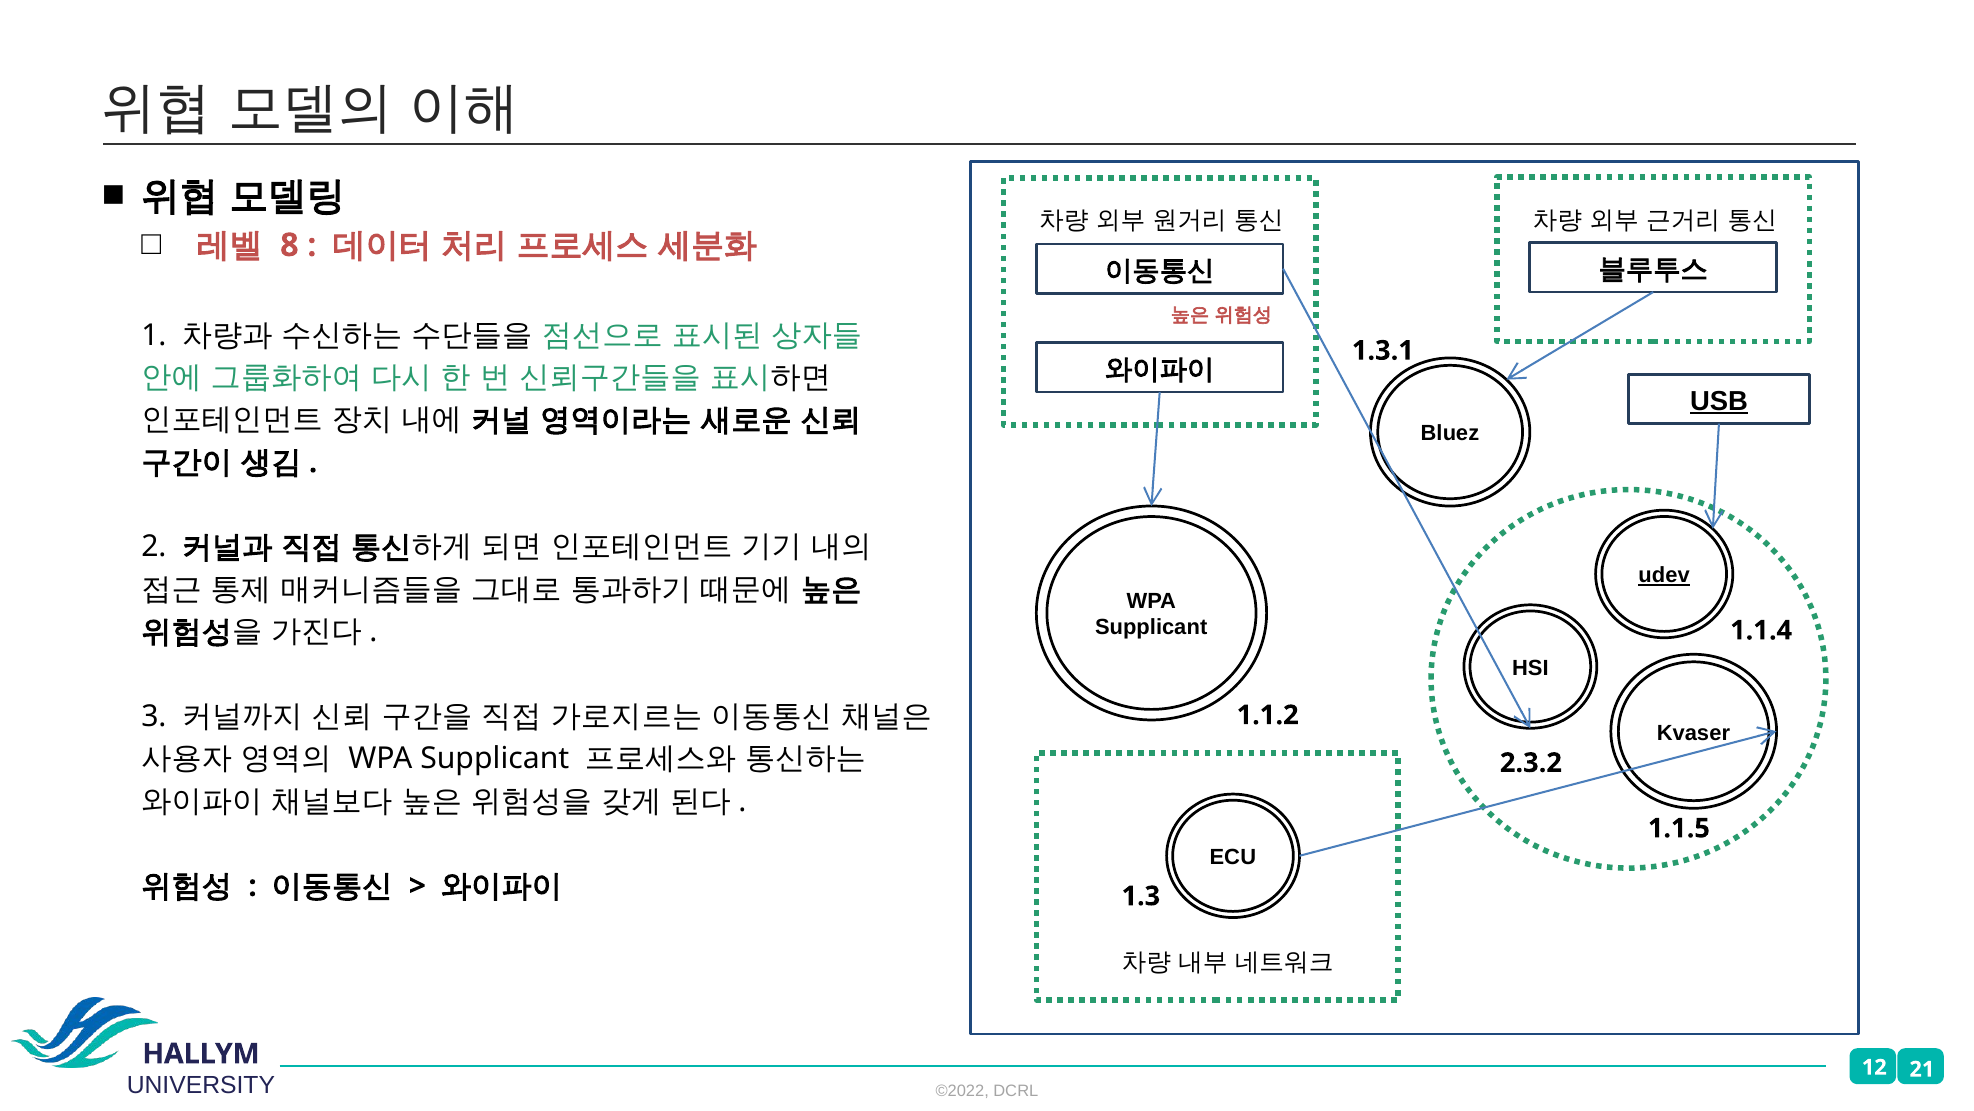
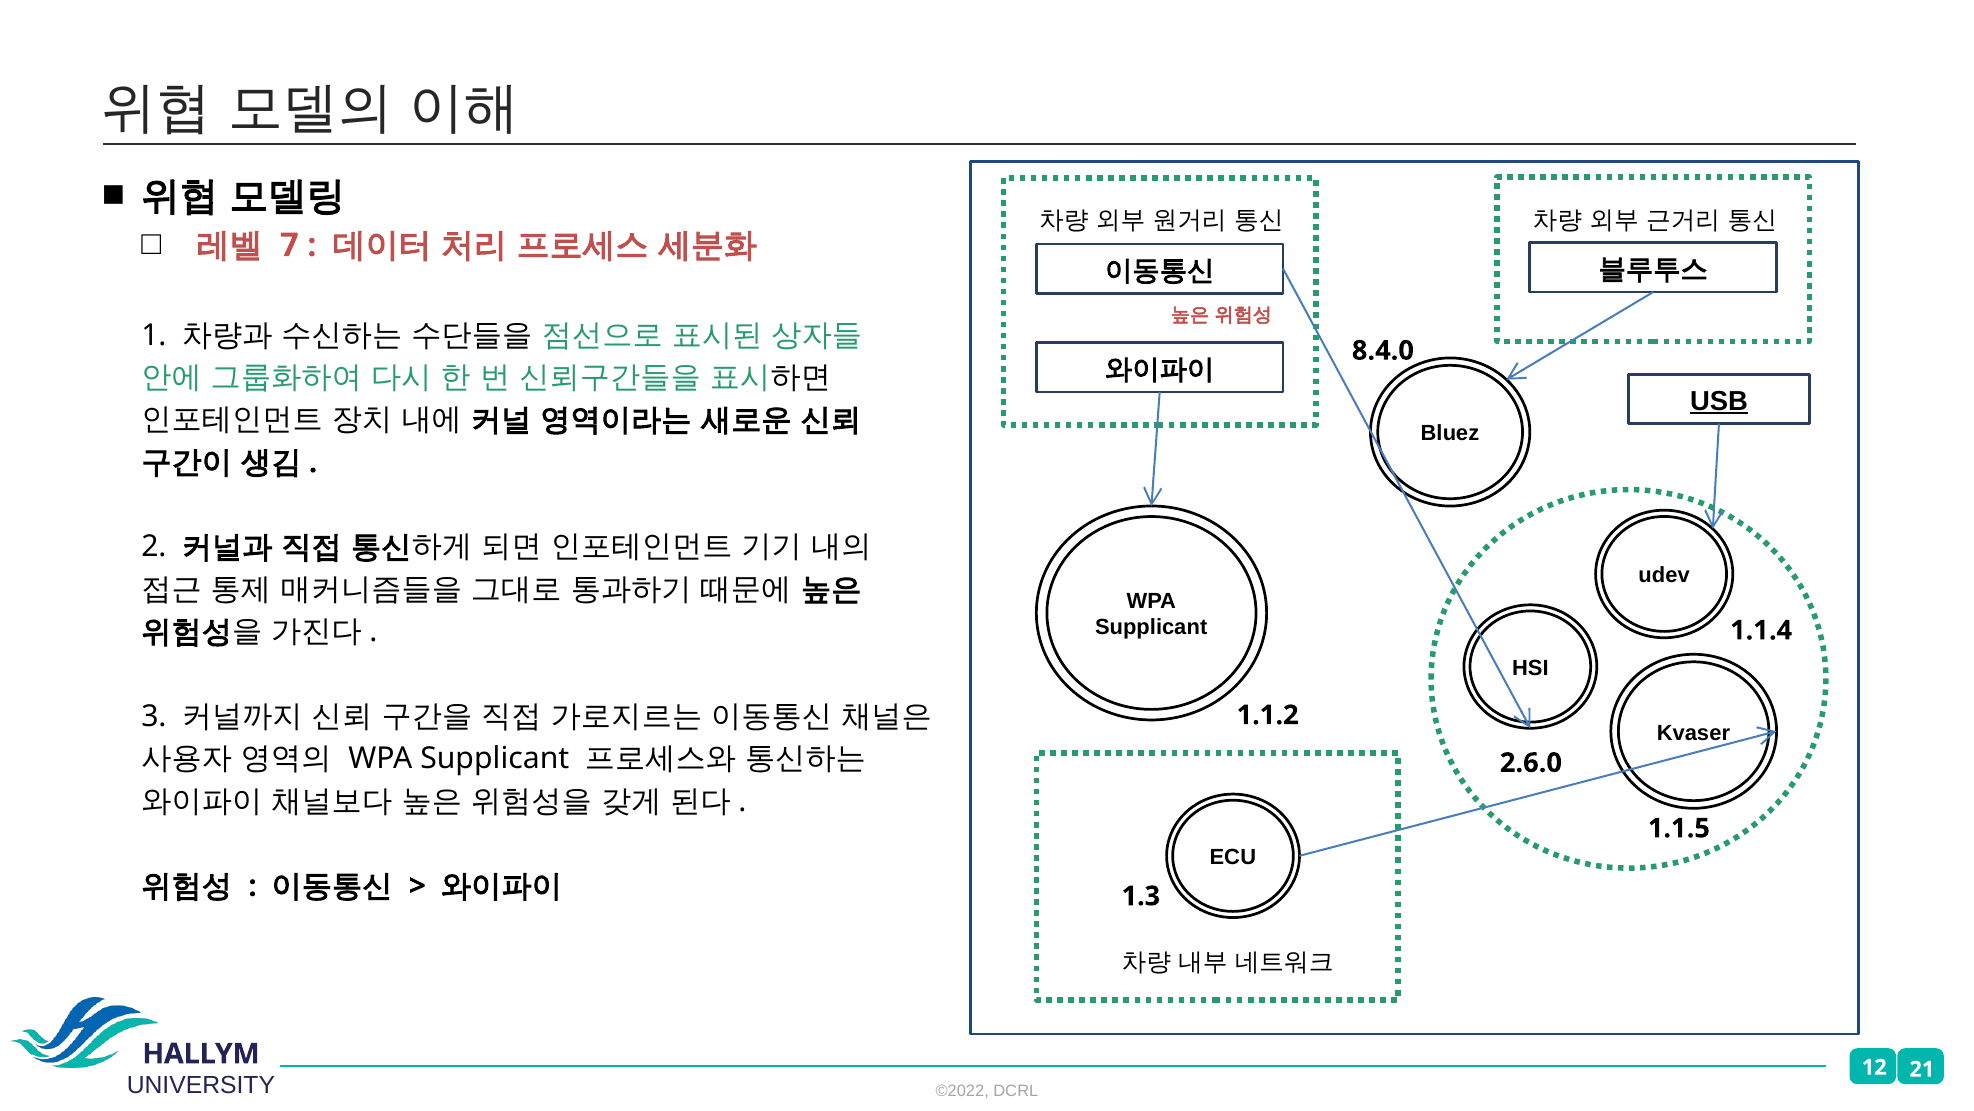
8: 8 -> 7
1.3.1: 1.3.1 -> 8.4.0
udev underline: present -> none
2.3.2: 2.3.2 -> 2.6.0
